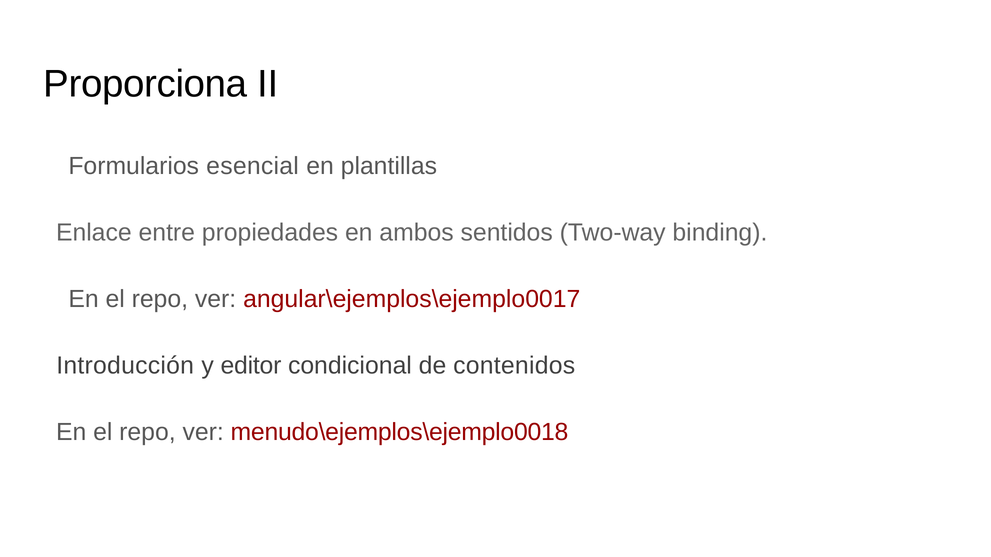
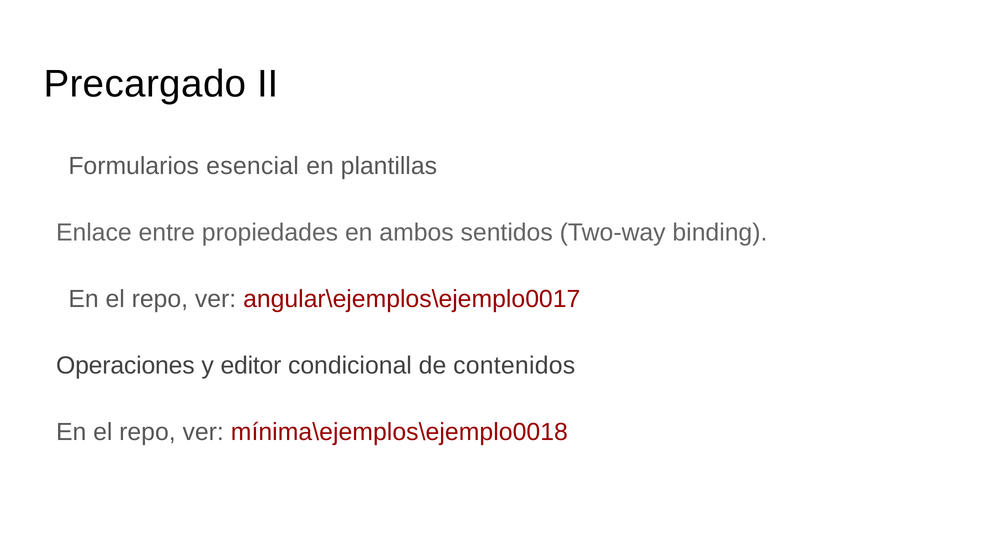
Proporciona: Proporciona -> Precargado
Introducción: Introducción -> Operaciones
menudo\ejemplos\ejemplo0018: menudo\ejemplos\ejemplo0018 -> mínima\ejemplos\ejemplo0018
